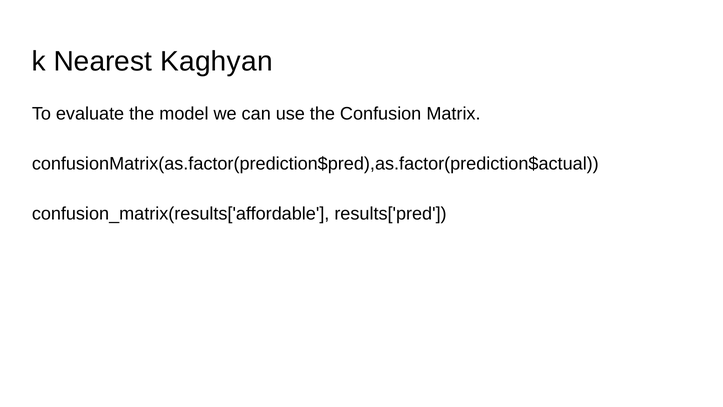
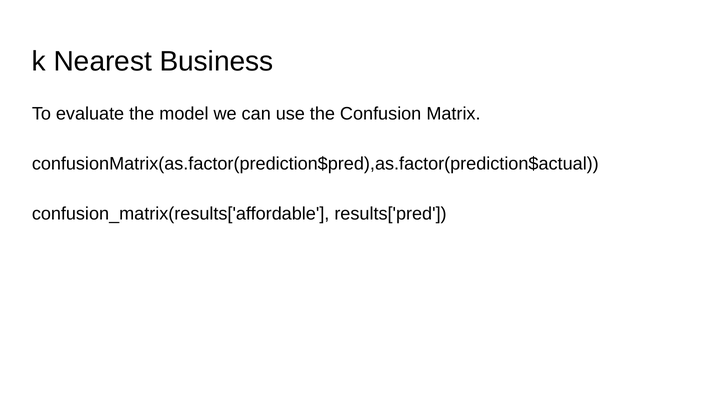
Kaghyan: Kaghyan -> Business
